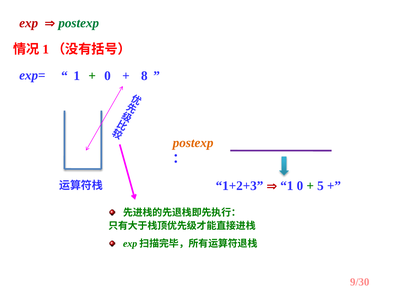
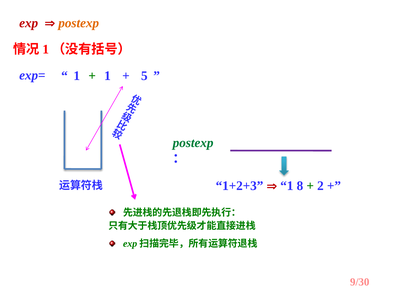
postexp at (79, 23) colour: green -> orange
0 at (107, 76): 0 -> 1
8: 8 -> 5
postexp at (193, 143) colour: orange -> green
1 0: 0 -> 8
5: 5 -> 2
